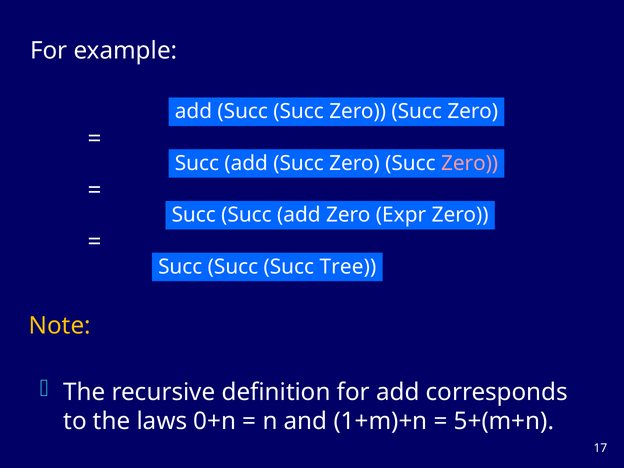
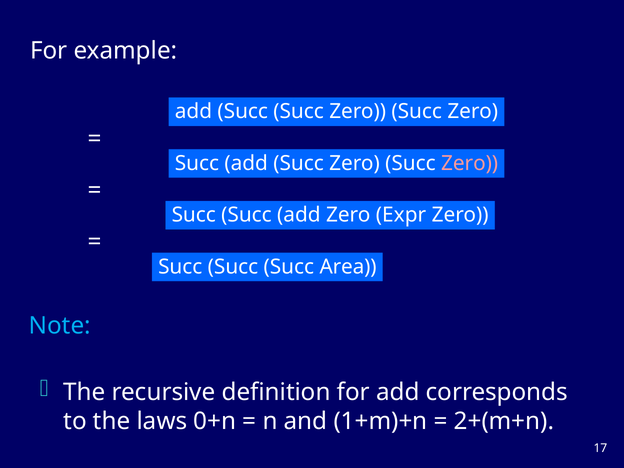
Tree: Tree -> Area
Note colour: yellow -> light blue
5+(m+n: 5+(m+n -> 2+(m+n
